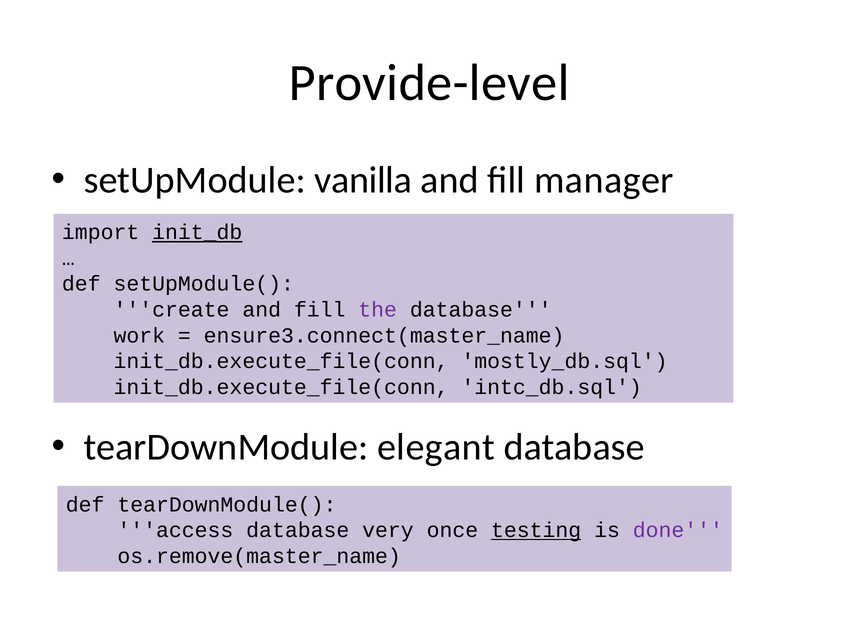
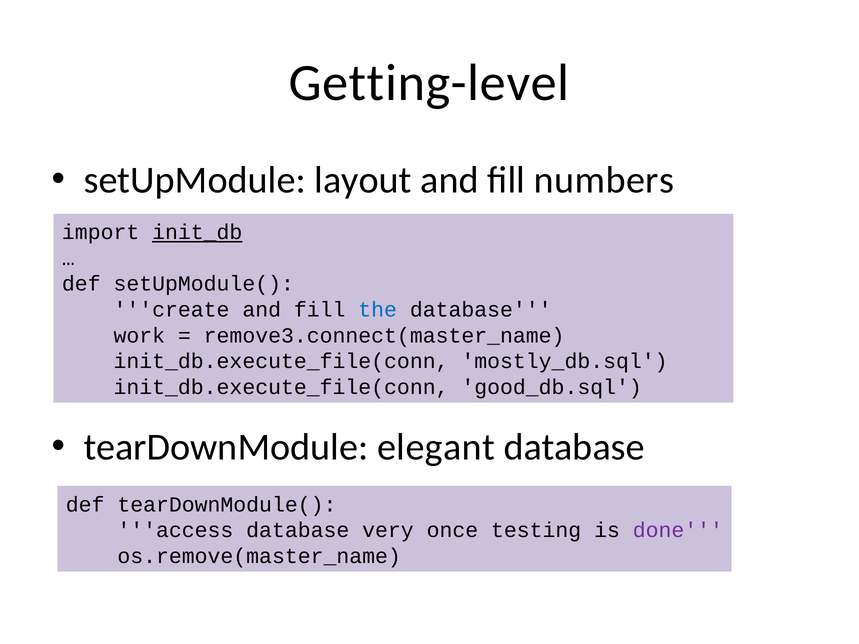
Provide-level: Provide-level -> Getting-level
vanilla: vanilla -> layout
manager: manager -> numbers
the colour: purple -> blue
ensure3.connect(master_name: ensure3.connect(master_name -> remove3.connect(master_name
intc_db.sql: intc_db.sql -> good_db.sql
testing underline: present -> none
